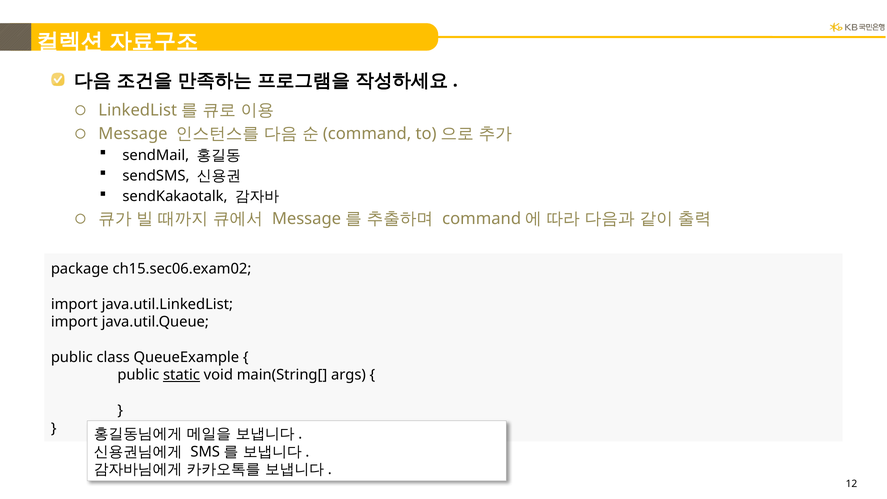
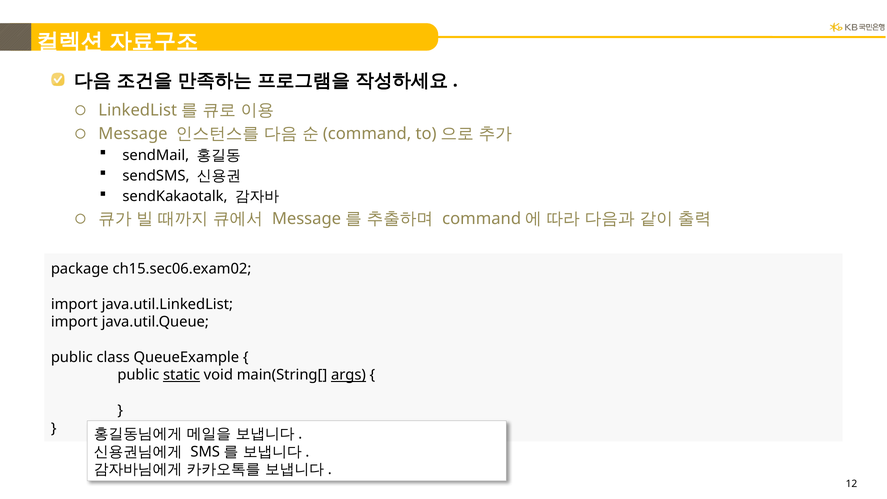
args underline: none -> present
